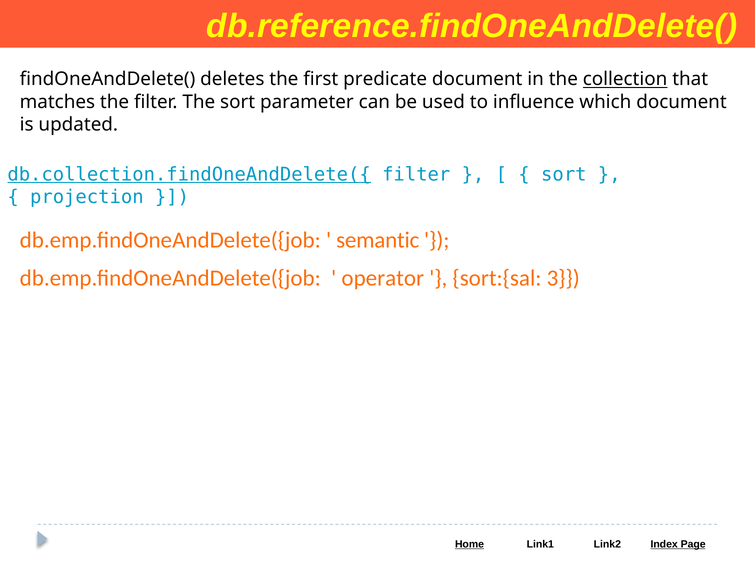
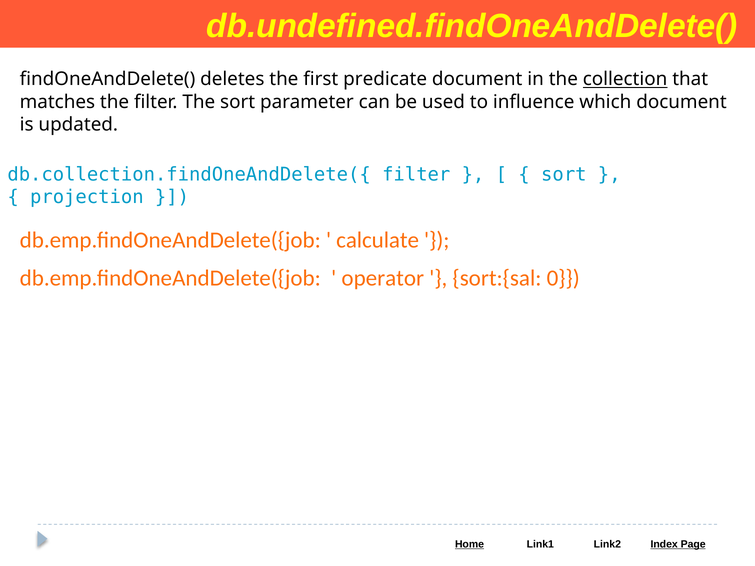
db.reference.findOneAndDelete(: db.reference.findOneAndDelete( -> db.undefined.findOneAndDelete(
db.collection.findOneAndDelete({ underline: present -> none
semantic: semantic -> calculate
3: 3 -> 0
